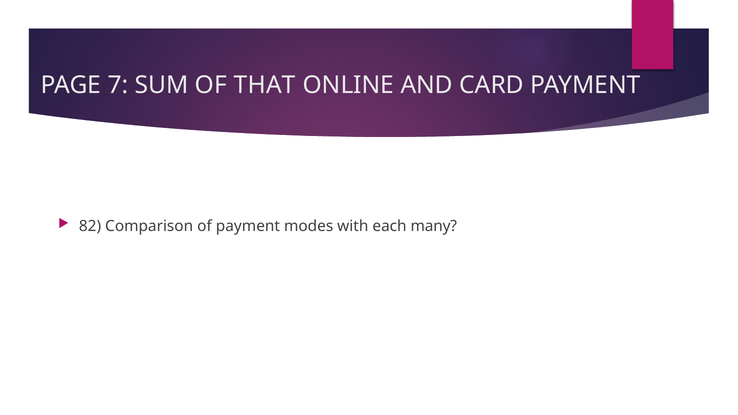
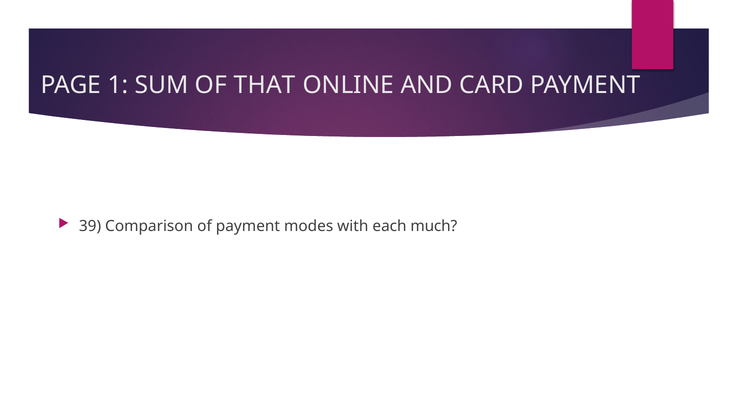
7: 7 -> 1
82: 82 -> 39
many: many -> much
